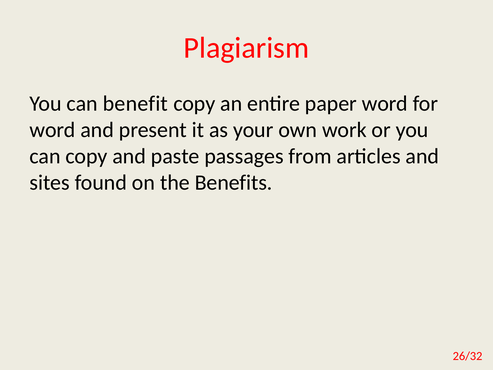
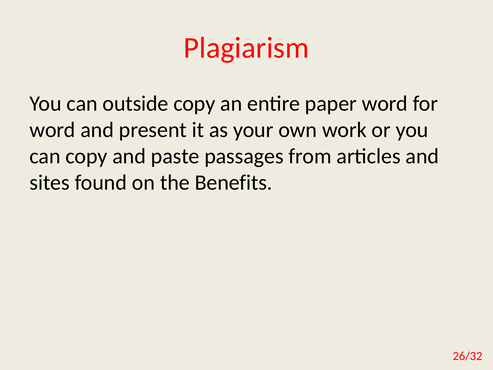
benefit: benefit -> outside
